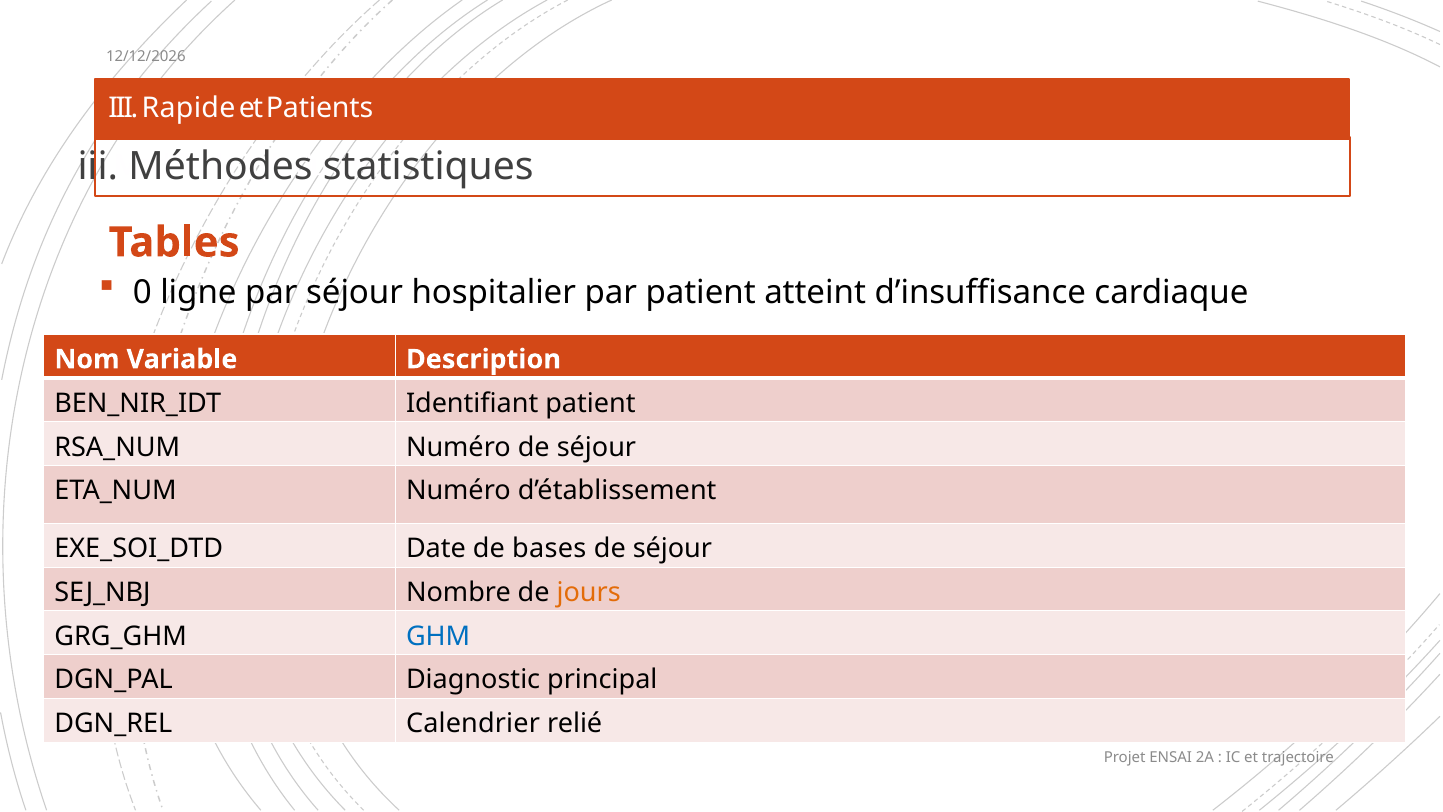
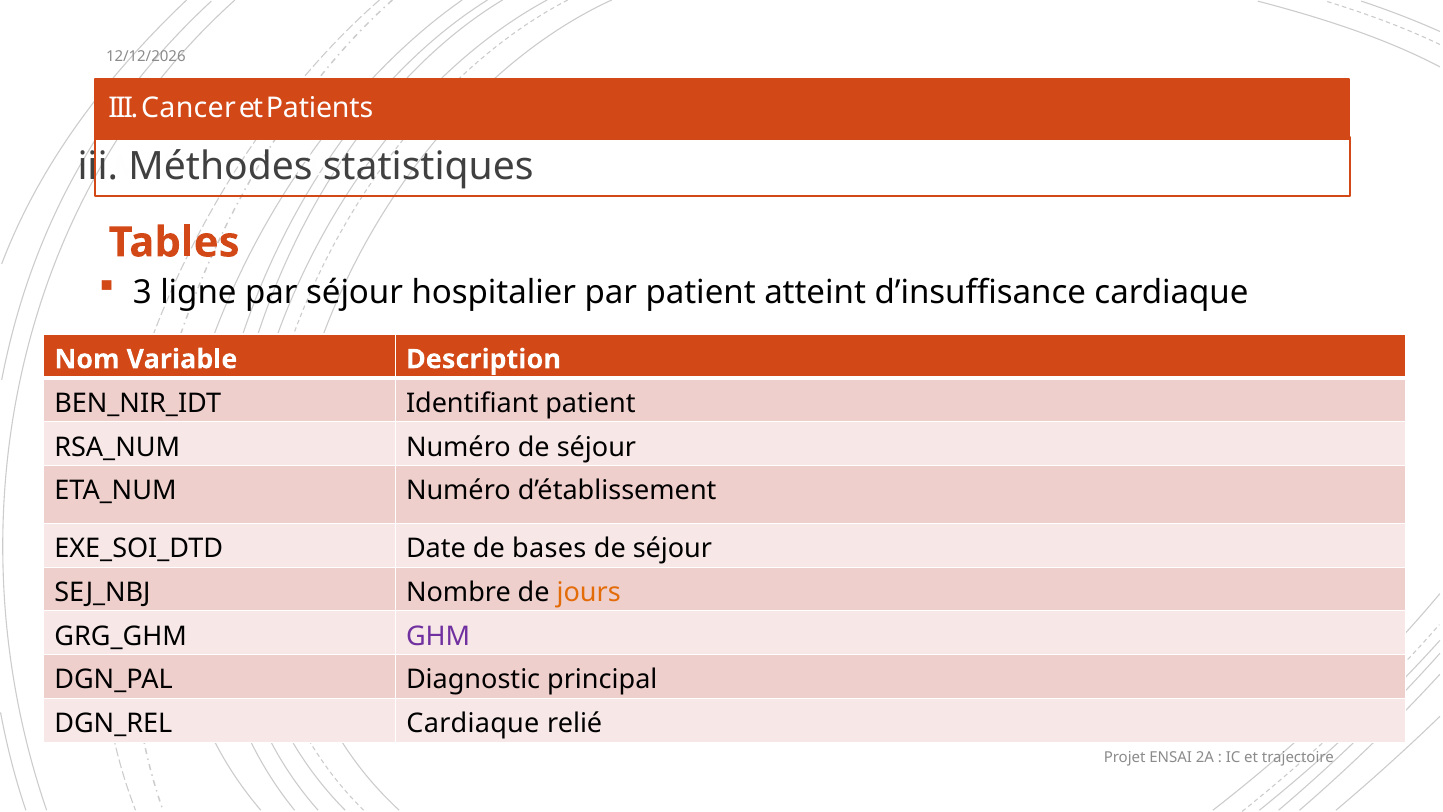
Rapide: Rapide -> Cancer
0: 0 -> 3
GHM colour: blue -> purple
Calendrier at (473, 724): Calendrier -> Cardiaque
